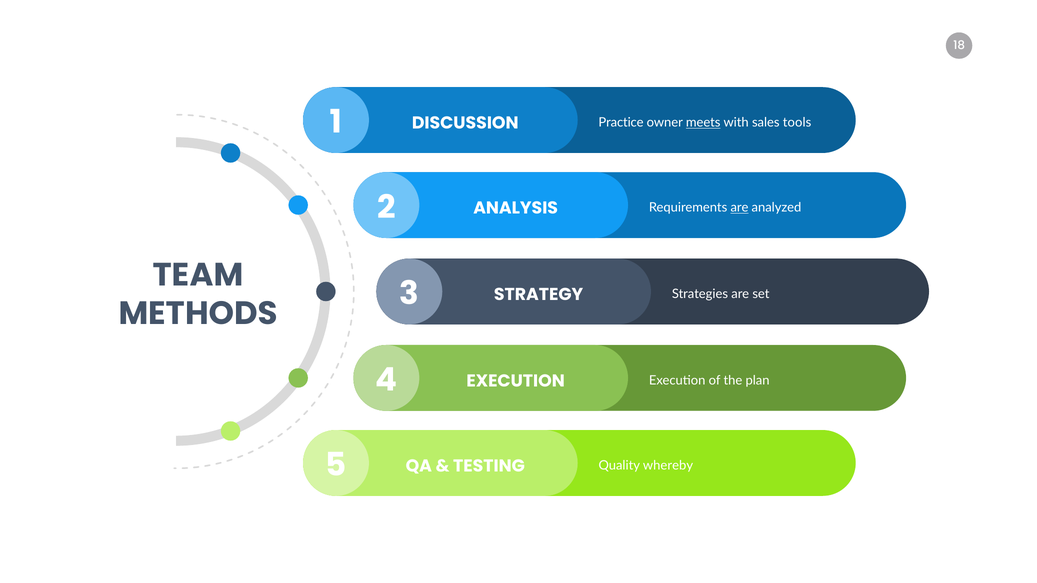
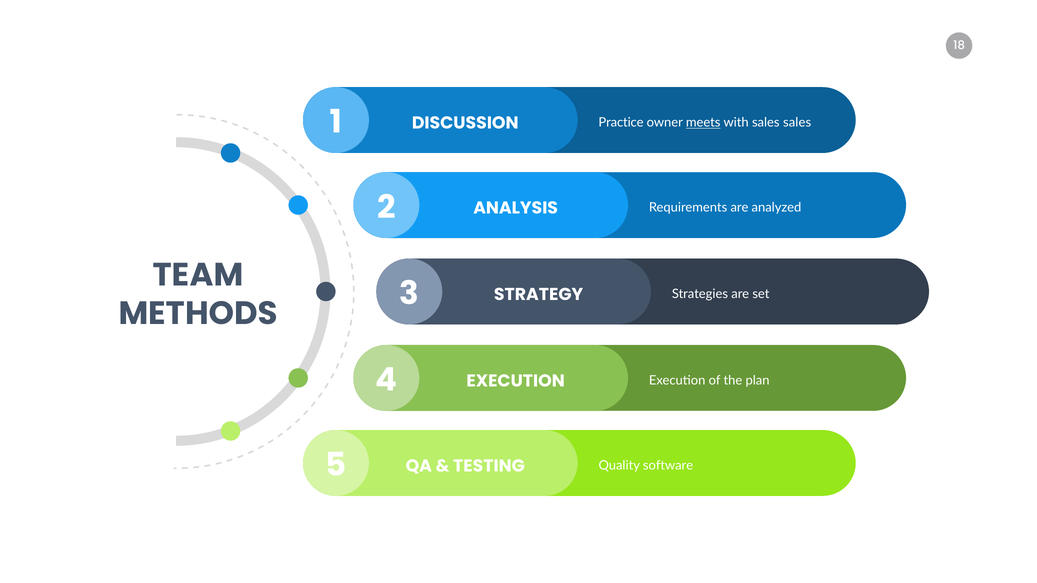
sales tools: tools -> sales
are at (739, 208) underline: present -> none
whereby: whereby -> software
